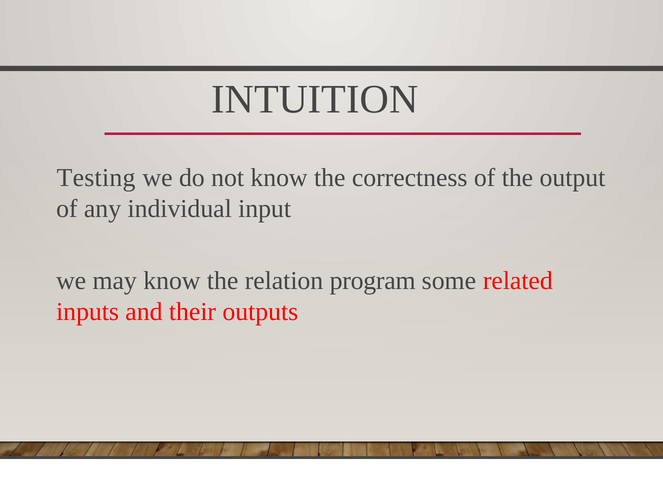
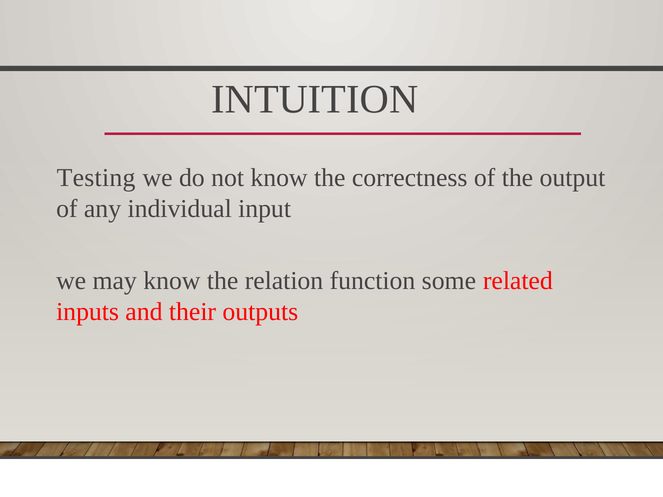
program: program -> function
